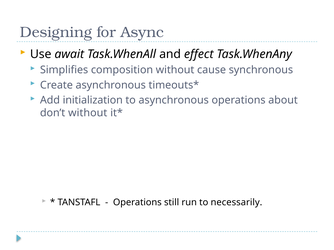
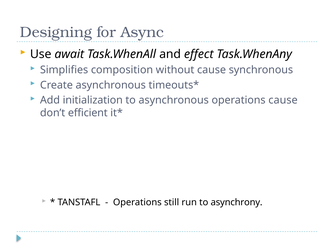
operations about: about -> cause
don’t without: without -> efficient
necessarily: necessarily -> asynchrony
